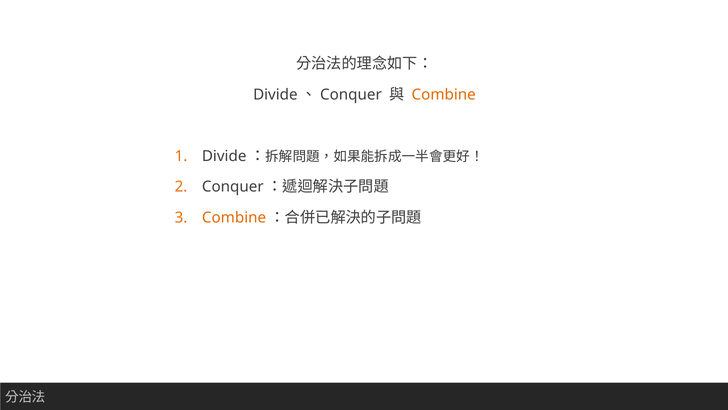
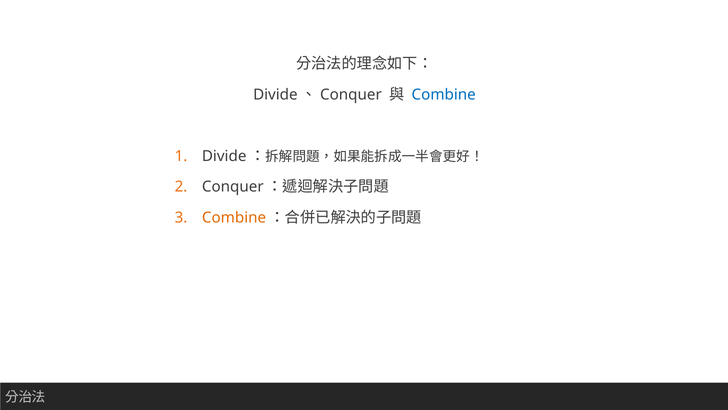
Combine at (444, 94) colour: orange -> blue
